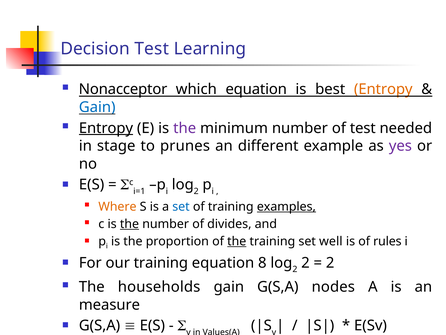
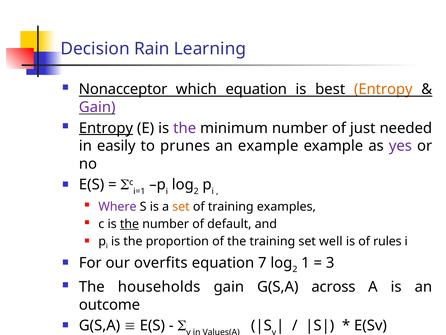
Decision Test: Test -> Rain
Gain at (97, 107) colour: blue -> purple
of test: test -> just
stage: stage -> easily
an different: different -> example
Where colour: orange -> purple
set at (181, 206) colour: blue -> orange
examples underline: present -> none
divides: divides -> default
the at (237, 241) underline: present -> none
our training: training -> overfits
8: 8 -> 7
2 at (305, 262): 2 -> 1
2 at (330, 262): 2 -> 3
nodes: nodes -> across
measure: measure -> outcome
